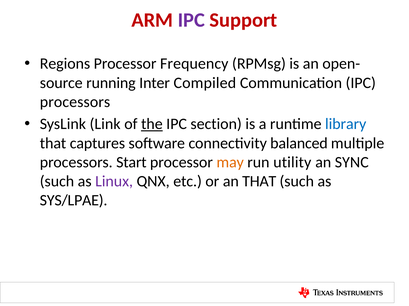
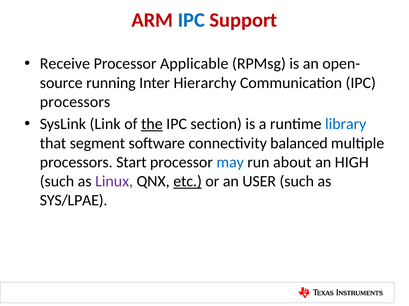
IPC at (191, 20) colour: purple -> blue
Regions: Regions -> Receive
Frequency: Frequency -> Applicable
Compiled: Compiled -> Hierarchy
captures: captures -> segment
may colour: orange -> blue
utility: utility -> about
SYNC: SYNC -> HIGH
etc underline: none -> present
an THAT: THAT -> USER
